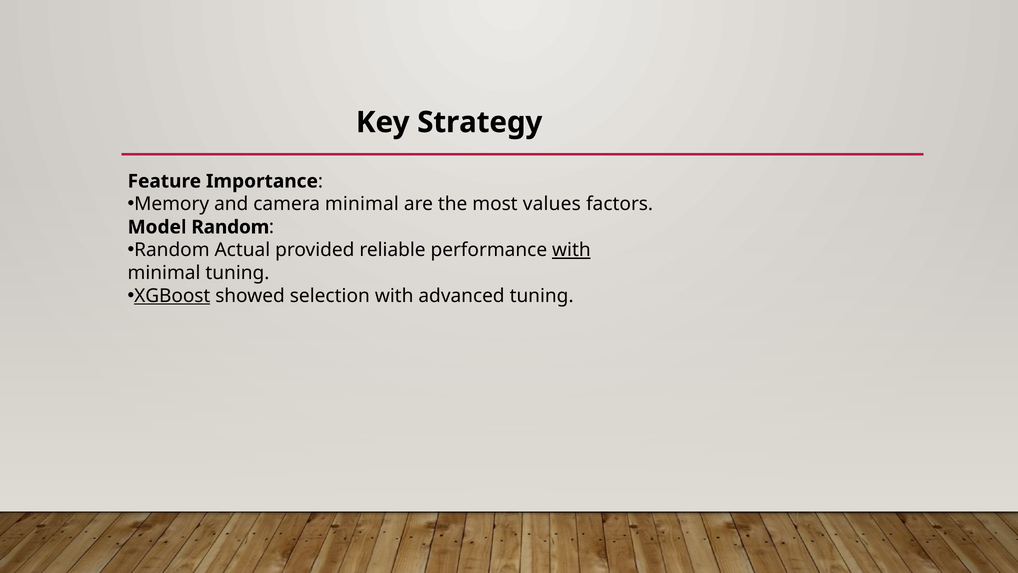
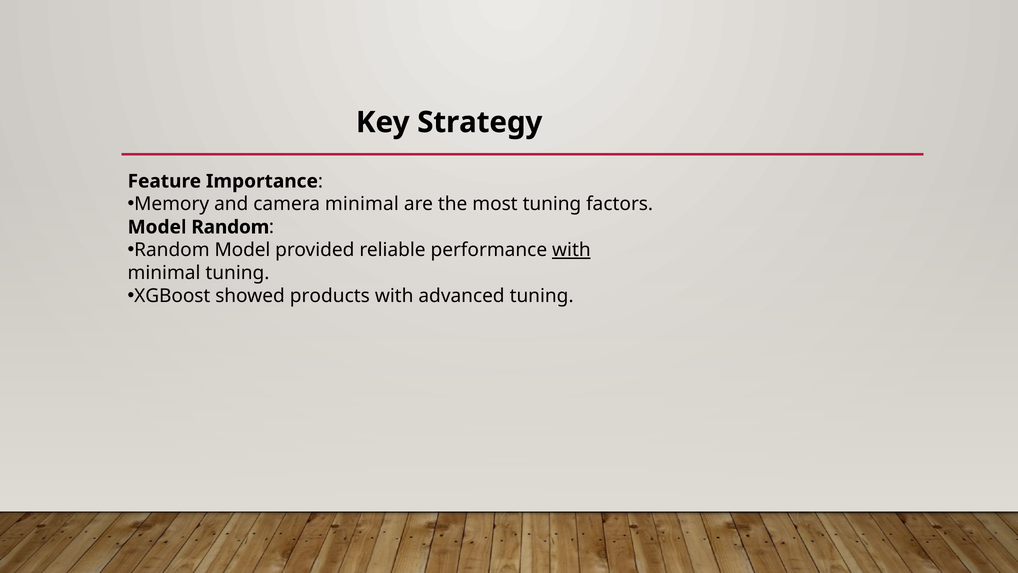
most values: values -> tuning
Random Actual: Actual -> Model
XGBoost underline: present -> none
selection: selection -> products
